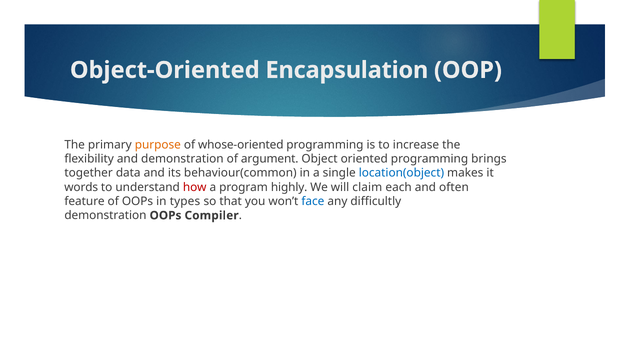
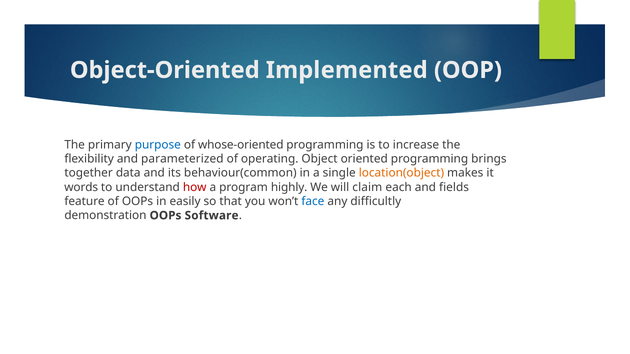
Encapsulation: Encapsulation -> Implemented
purpose colour: orange -> blue
and demonstration: demonstration -> parameterized
argument: argument -> operating
location(object colour: blue -> orange
often: often -> fields
types: types -> easily
Compiler: Compiler -> Software
